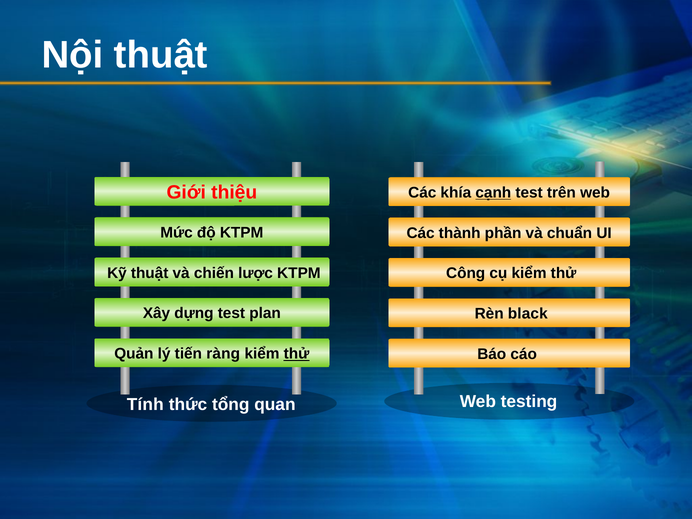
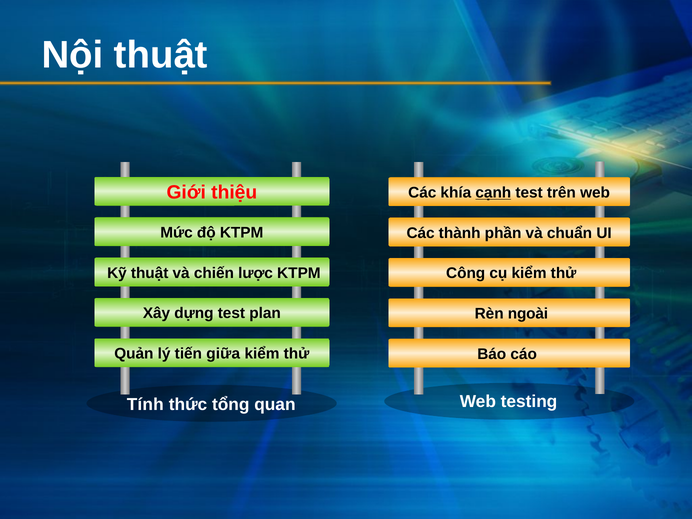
black: black -> ngoài
ràng: ràng -> giữa
thử at (296, 354) underline: present -> none
